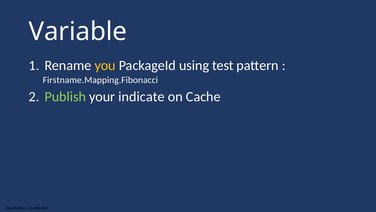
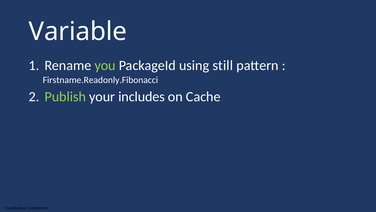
you colour: yellow -> light green
test: test -> still
Firstname.Mapping.Fibonacci: Firstname.Mapping.Fibonacci -> Firstname.Readonly.Fibonacci
indicate: indicate -> includes
